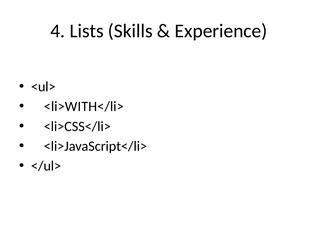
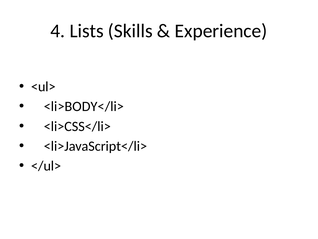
<li>WITH</li>: <li>WITH</li> -> <li>BODY</li>
